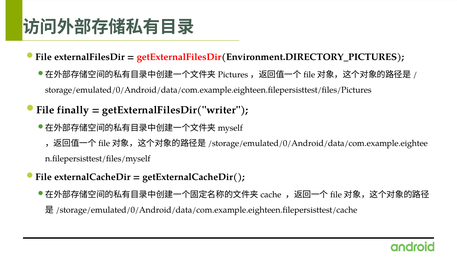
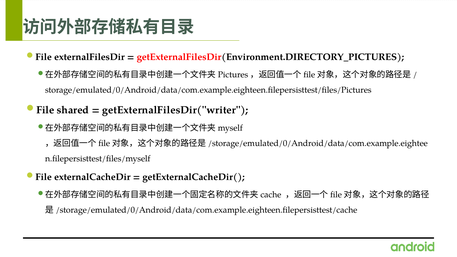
finally: finally -> shared
